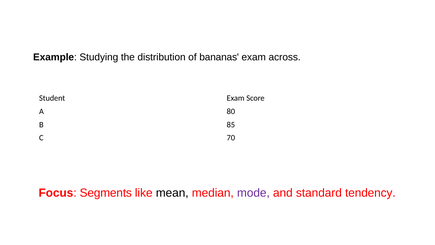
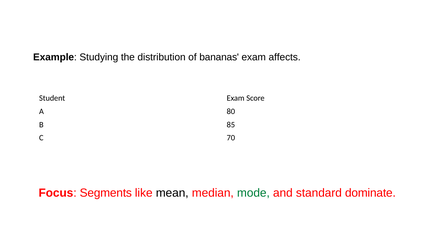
across: across -> affects
mode colour: purple -> green
tendency: tendency -> dominate
